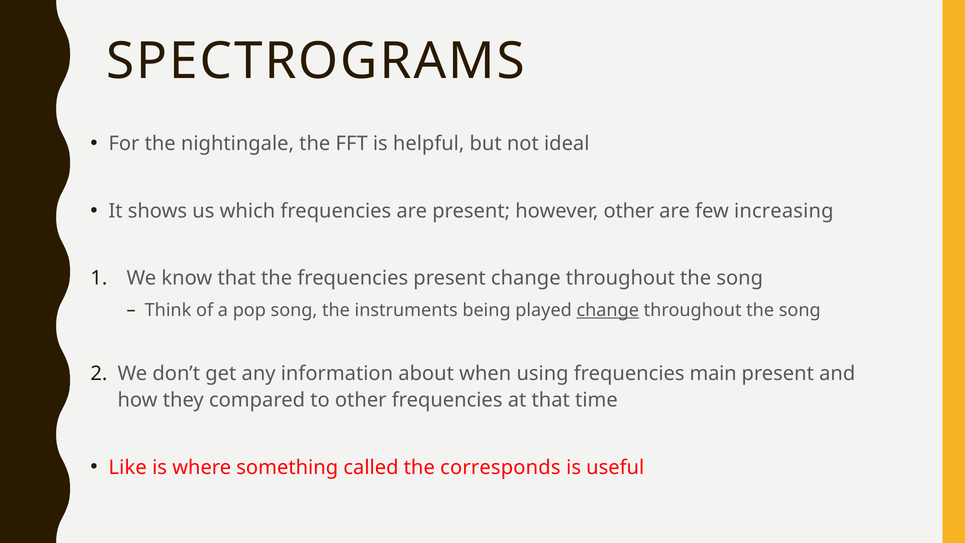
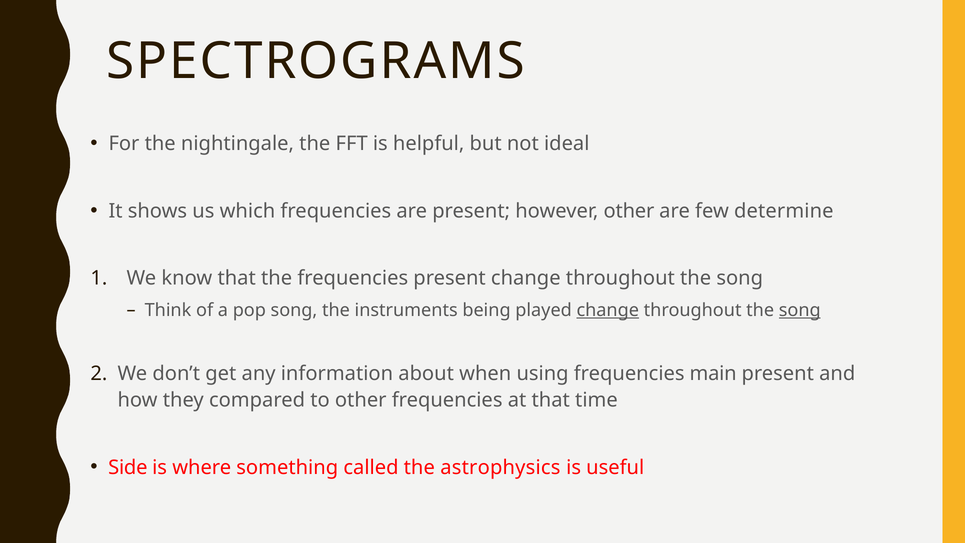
increasing: increasing -> determine
song at (800, 310) underline: none -> present
Like: Like -> Side
corresponds: corresponds -> astrophysics
